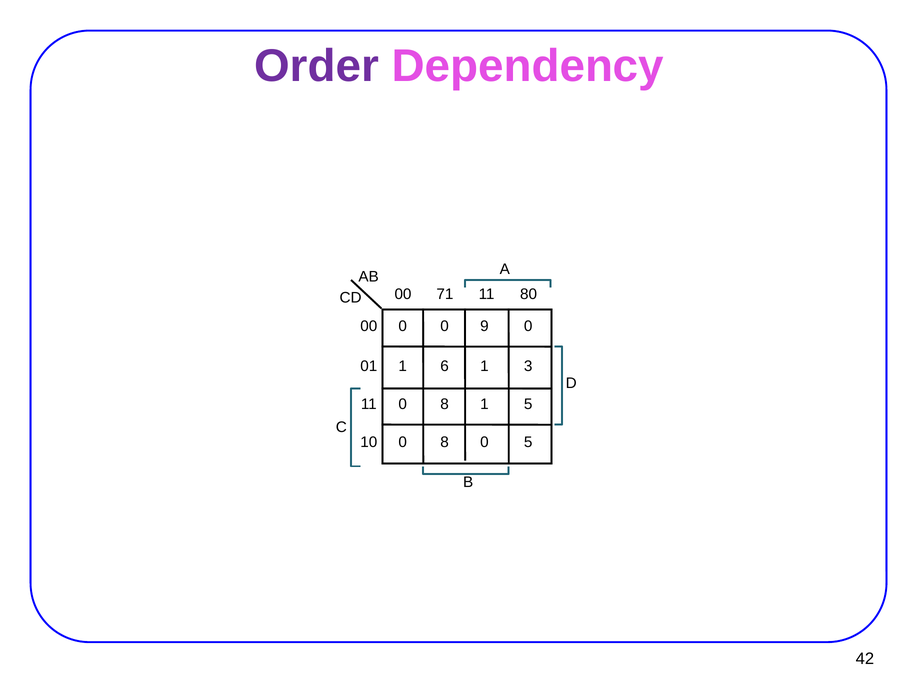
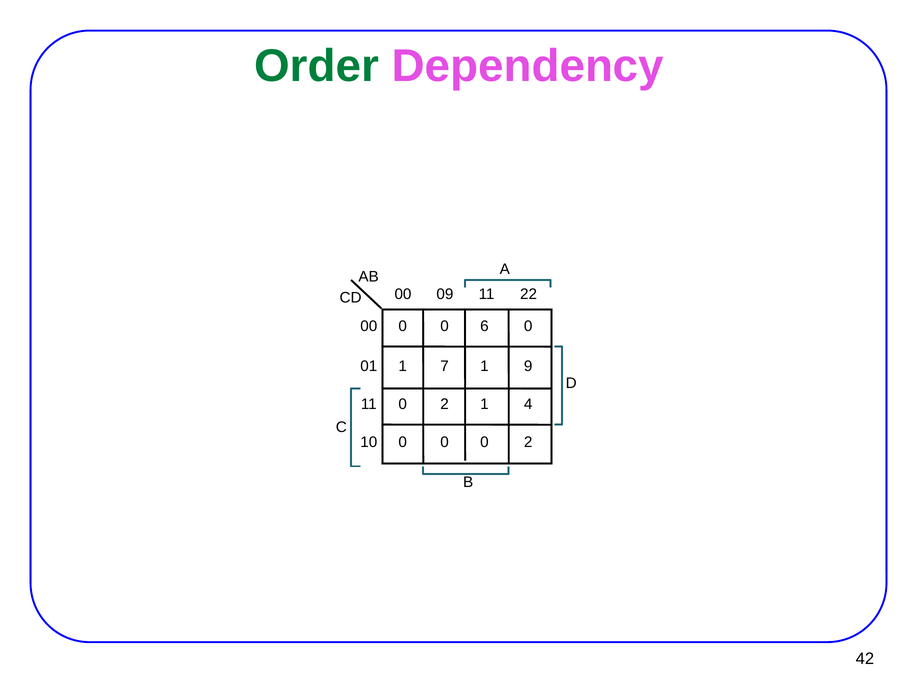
Order colour: purple -> green
71: 71 -> 09
80: 80 -> 22
9: 9 -> 6
6: 6 -> 7
3: 3 -> 9
8 at (445, 404): 8 -> 2
1 5: 5 -> 4
8 at (445, 442): 8 -> 0
5 at (528, 442): 5 -> 2
